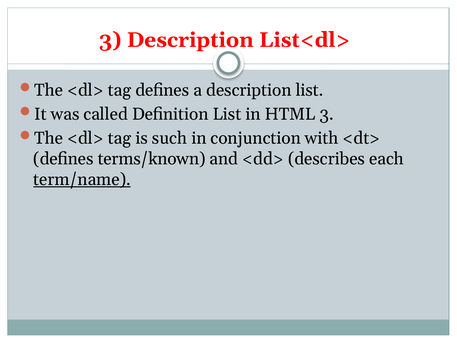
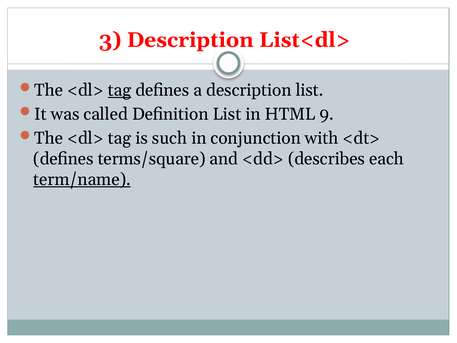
tag at (120, 90) underline: none -> present
HTML 3: 3 -> 9
terms/known: terms/known -> terms/square
